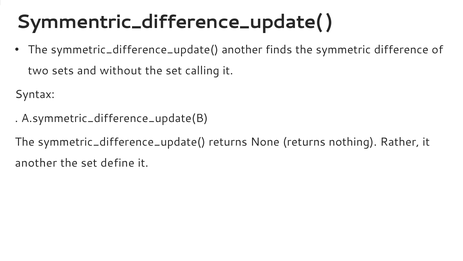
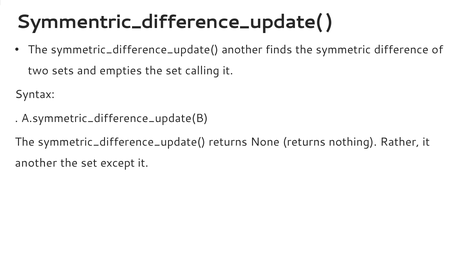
without: without -> empties
define: define -> except
